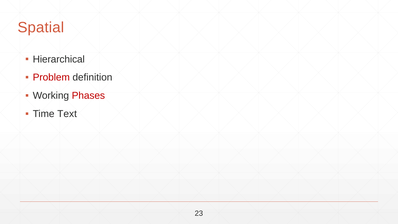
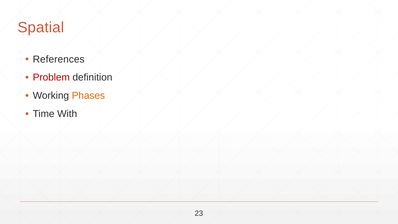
Hierarchical: Hierarchical -> References
Phases colour: red -> orange
Text: Text -> With
